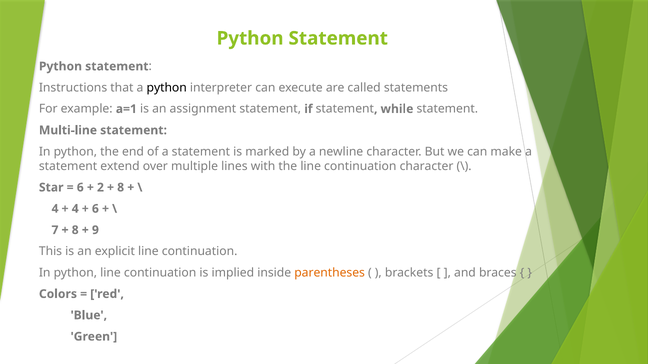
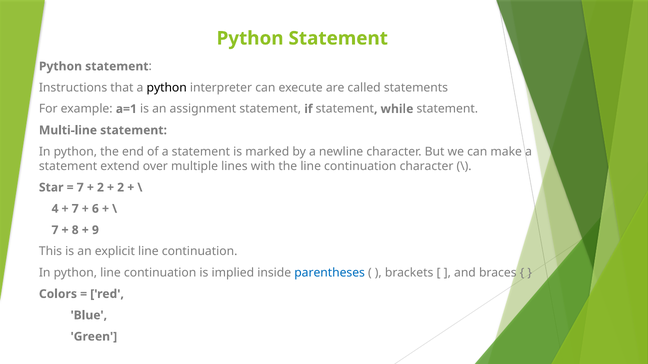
6 at (80, 188): 6 -> 7
8 at (121, 188): 8 -> 2
4 at (75, 209): 4 -> 7
parentheses colour: orange -> blue
